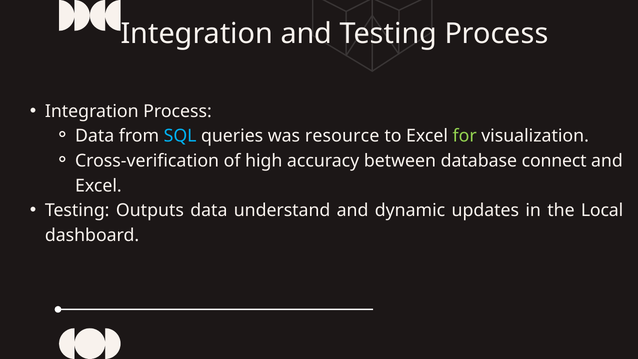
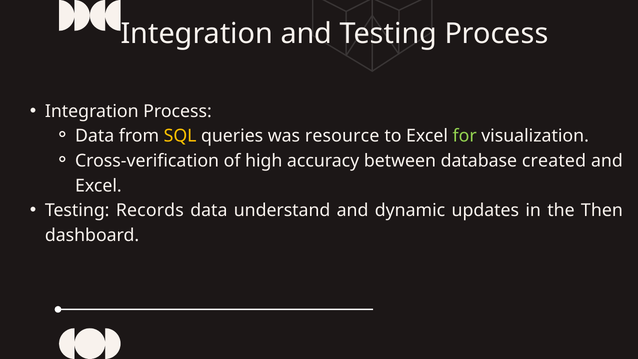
SQL colour: light blue -> yellow
connect: connect -> created
Outputs: Outputs -> Records
Local: Local -> Then
